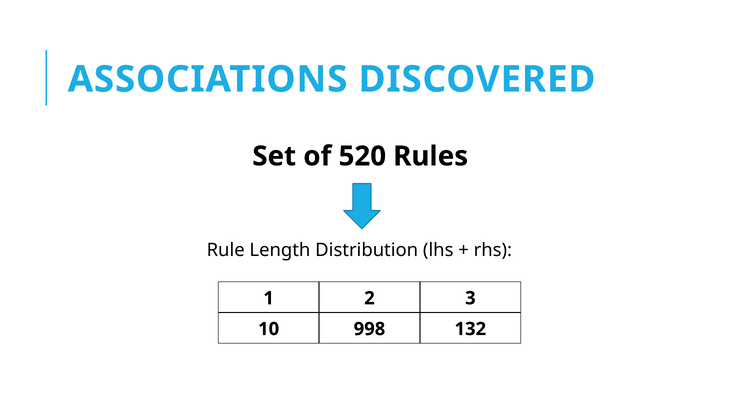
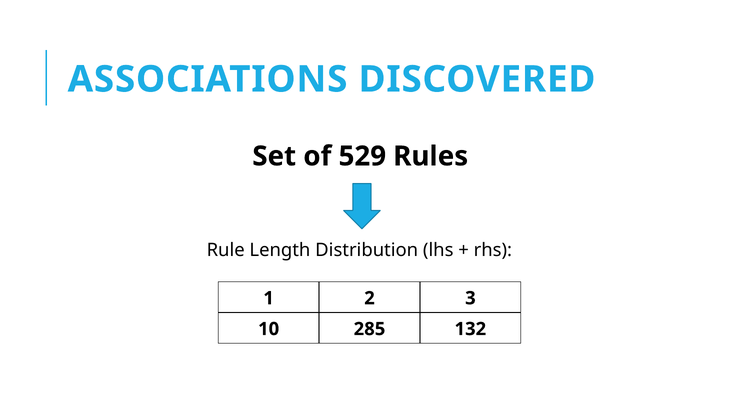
520: 520 -> 529
998: 998 -> 285
